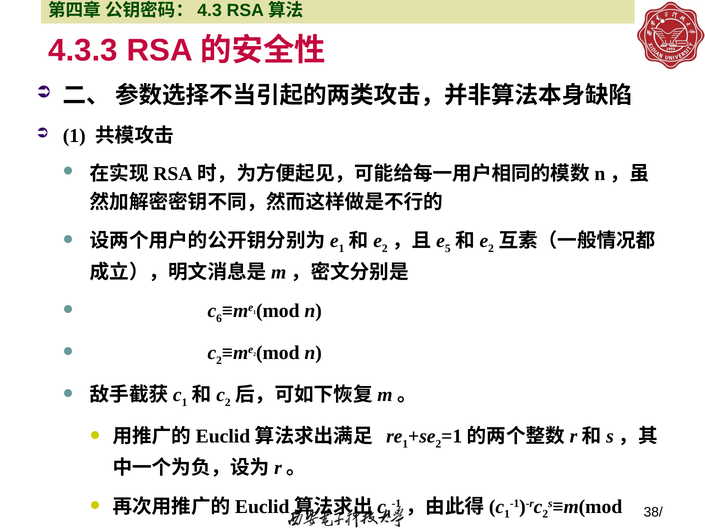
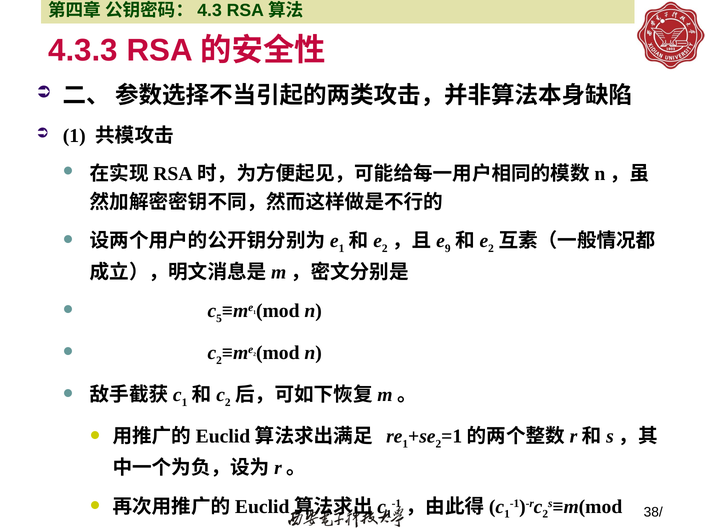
5: 5 -> 9
6: 6 -> 5
